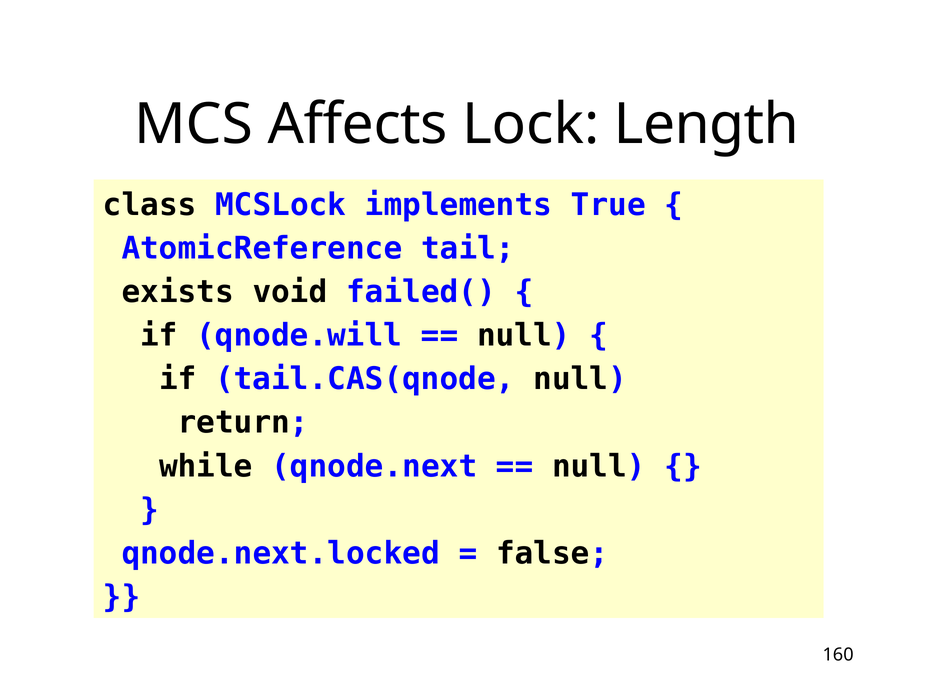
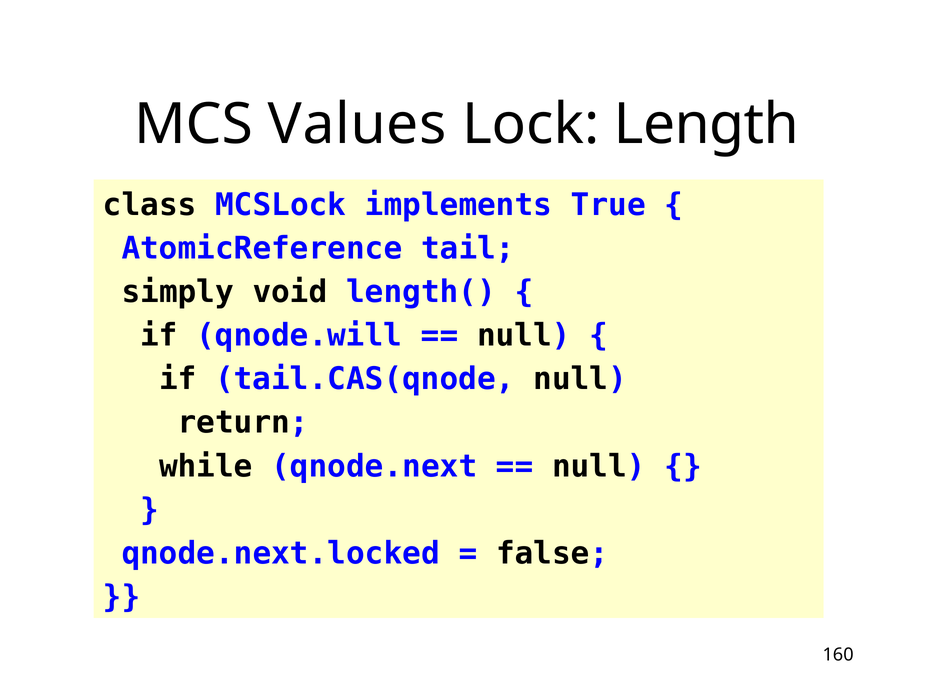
Affects: Affects -> Values
exists: exists -> simply
failed(: failed( -> length(
